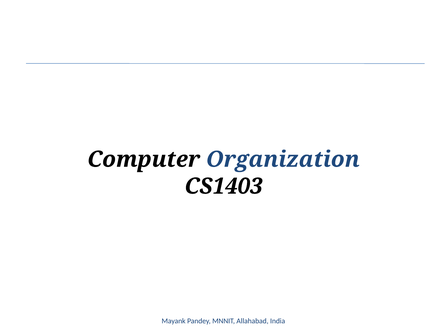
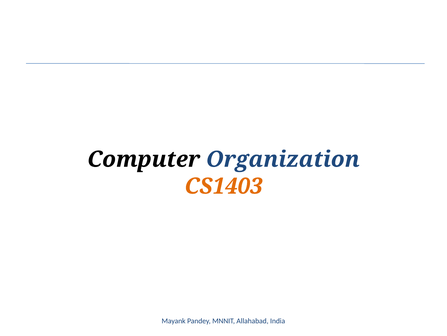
CS1403 colour: black -> orange
